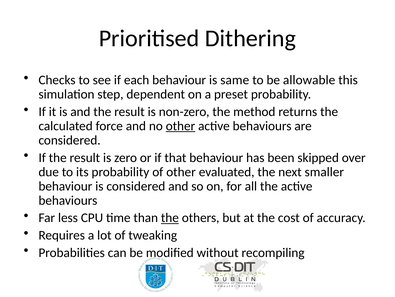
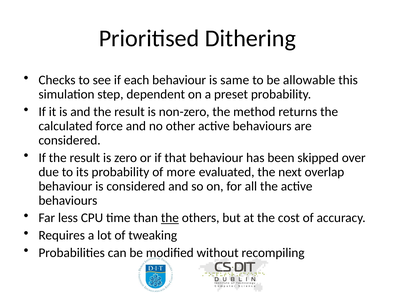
other at (180, 126) underline: present -> none
of other: other -> more
smaller: smaller -> overlap
